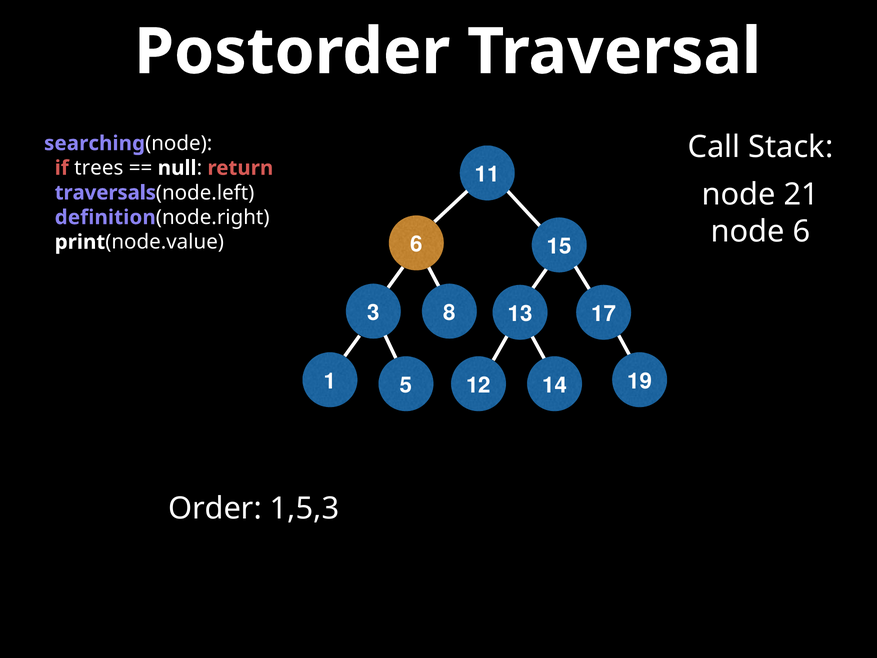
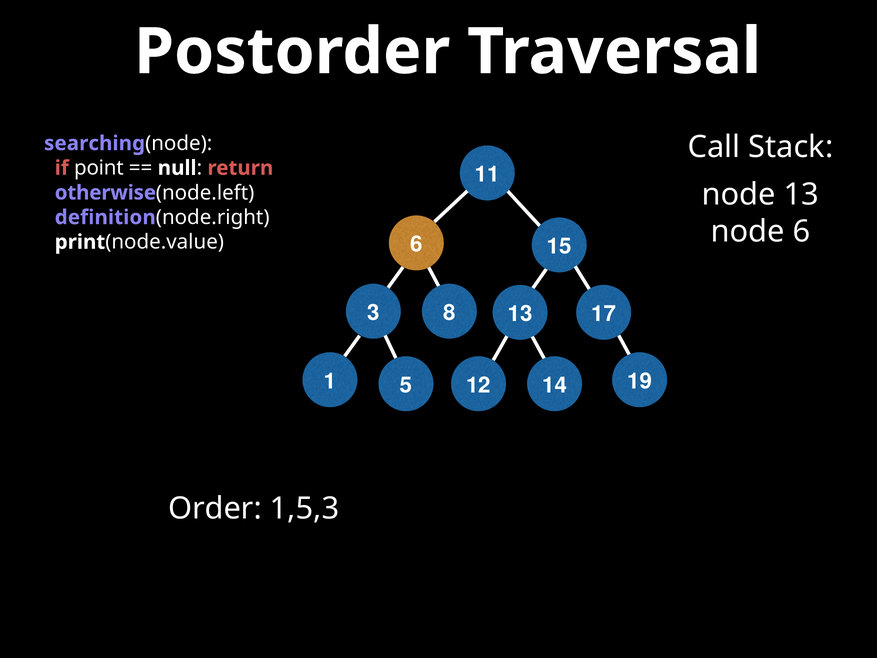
trees: trees -> point
node 21: 21 -> 13
traversals: traversals -> otherwise
